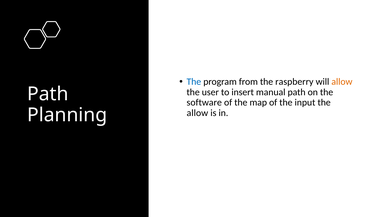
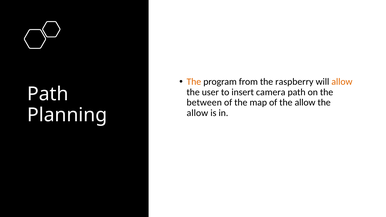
The at (194, 82) colour: blue -> orange
manual: manual -> camera
software: software -> between
of the input: input -> allow
